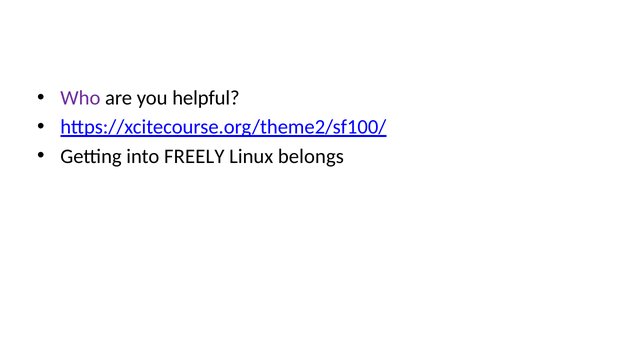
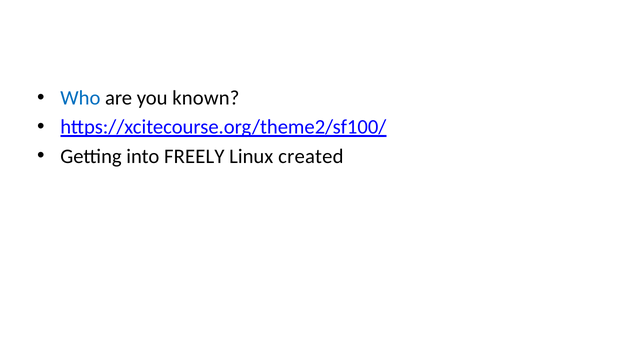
Who colour: purple -> blue
helpful: helpful -> known
belongs: belongs -> created
